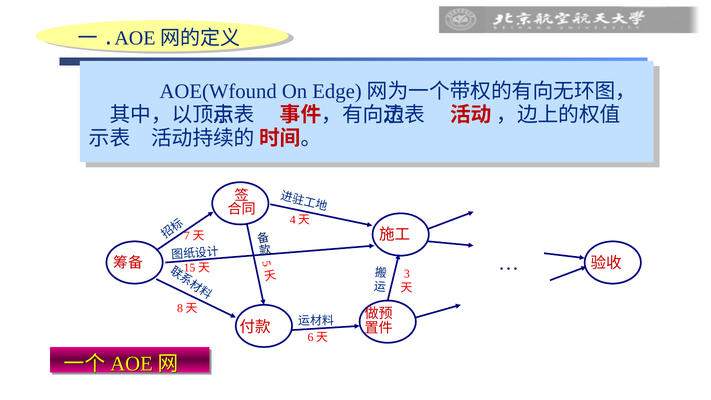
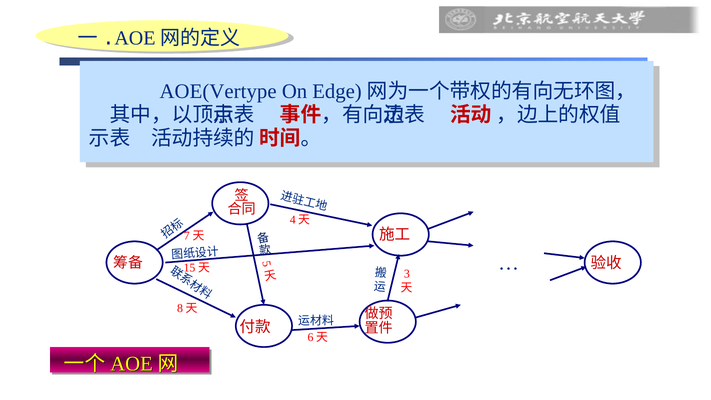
AOE(Wfound: AOE(Wfound -> AOE(Vertype
